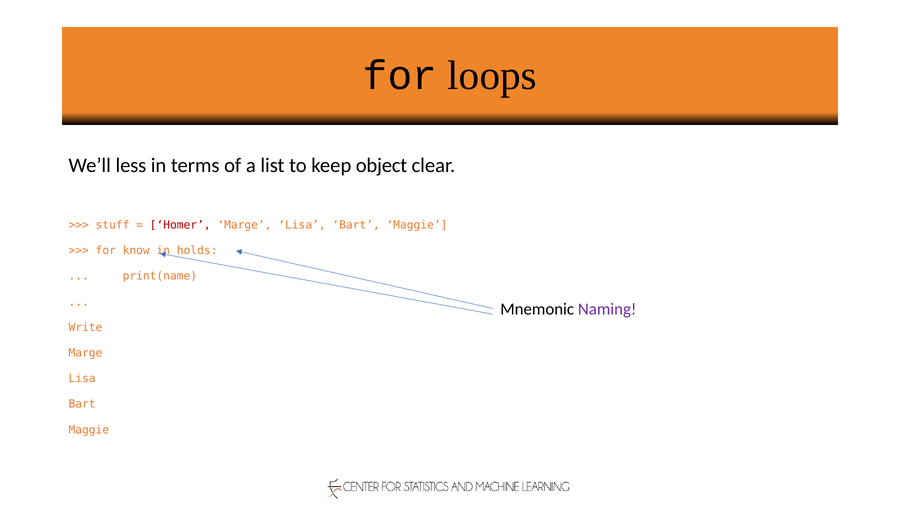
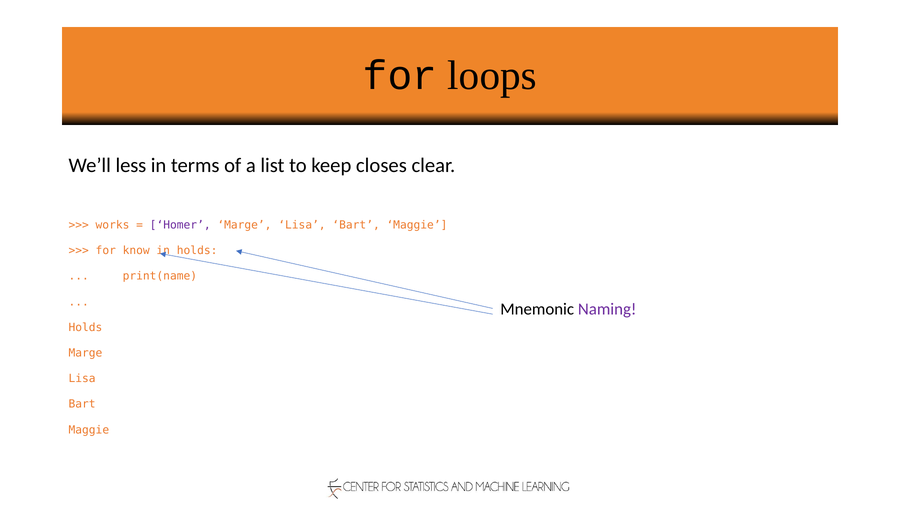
object: object -> closes
stuff: stuff -> works
Homer colour: red -> purple
Write at (85, 327): Write -> Holds
